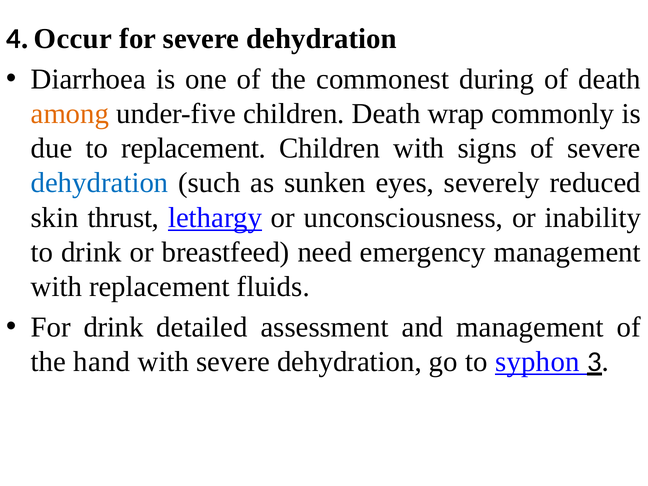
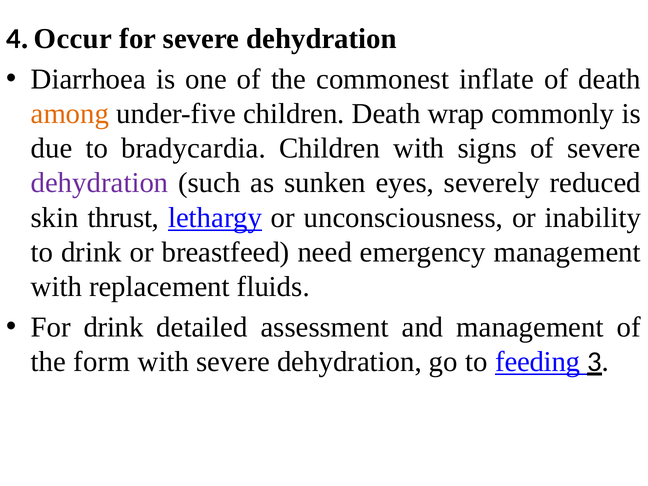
during: during -> inflate
to replacement: replacement -> bradycardia
dehydration at (100, 183) colour: blue -> purple
hand: hand -> form
syphon: syphon -> feeding
